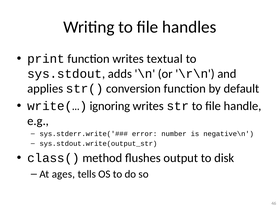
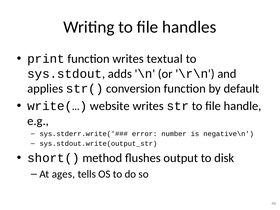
ignoring: ignoring -> website
class(: class( -> short(
